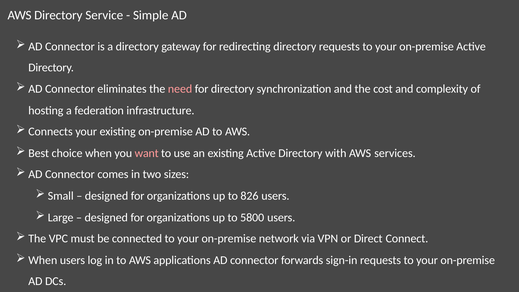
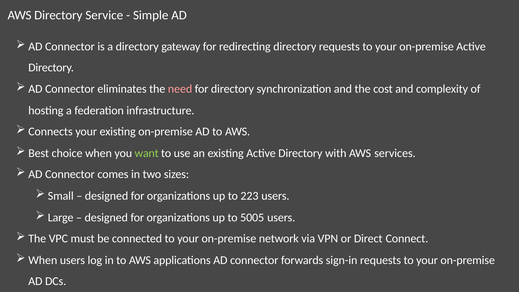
want colour: pink -> light green
826: 826 -> 223
5800: 5800 -> 5005
